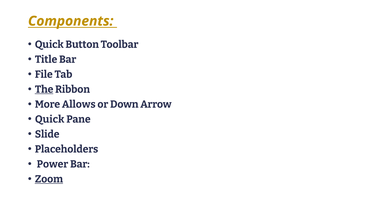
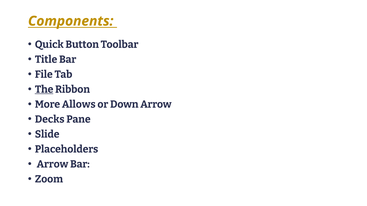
Quick at (50, 119): Quick -> Decks
Power at (52, 164): Power -> Arrow
Zoom underline: present -> none
